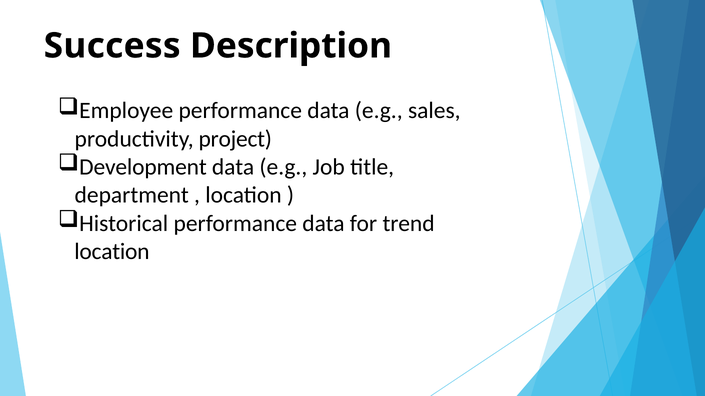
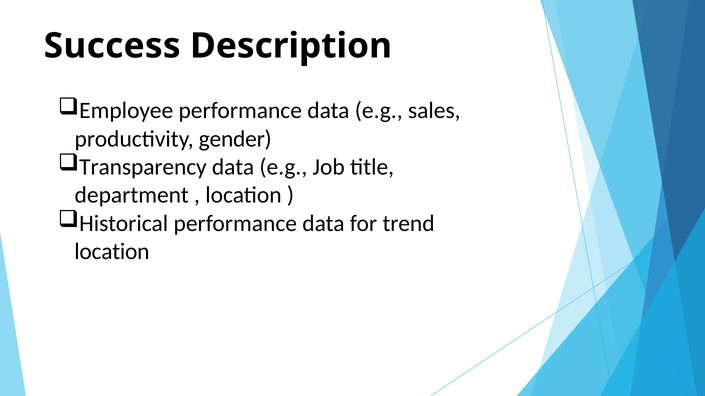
project: project -> gender
Development: Development -> Transparency
